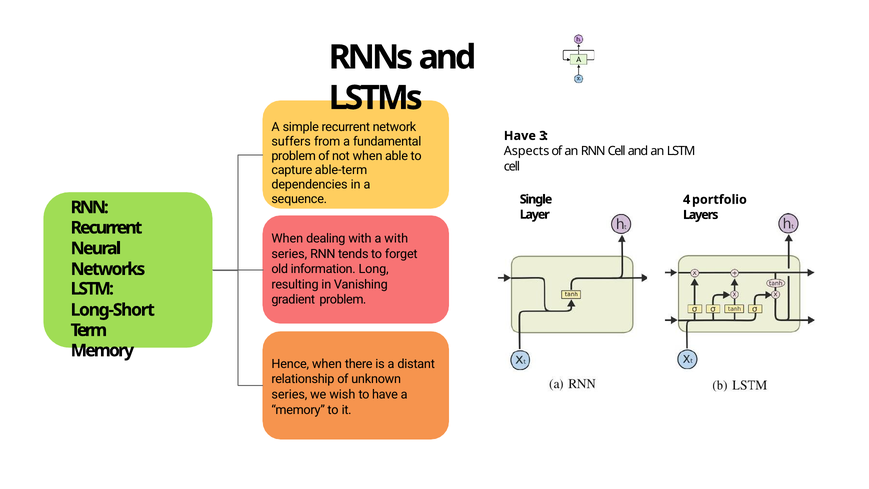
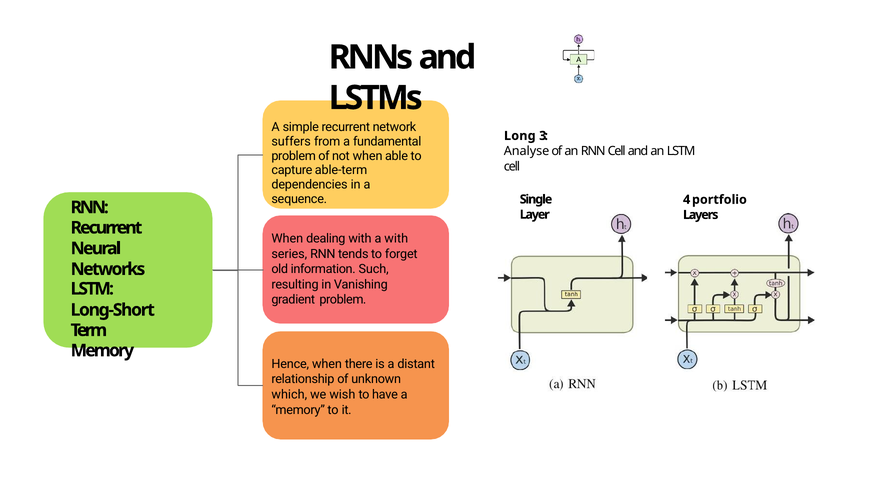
Have at (520, 136): Have -> Long
Aspects: Aspects -> Analyse
Long: Long -> Such
series at (289, 394): series -> which
